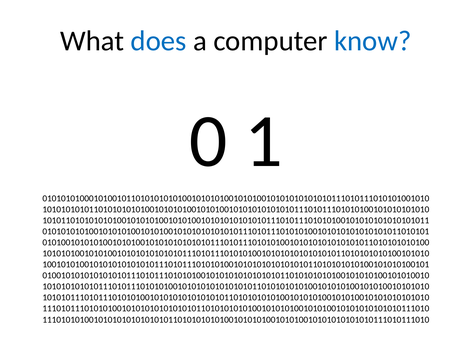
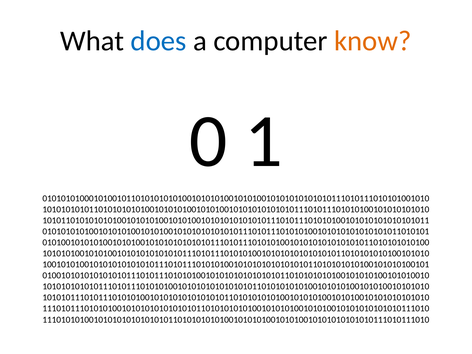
know colour: blue -> orange
